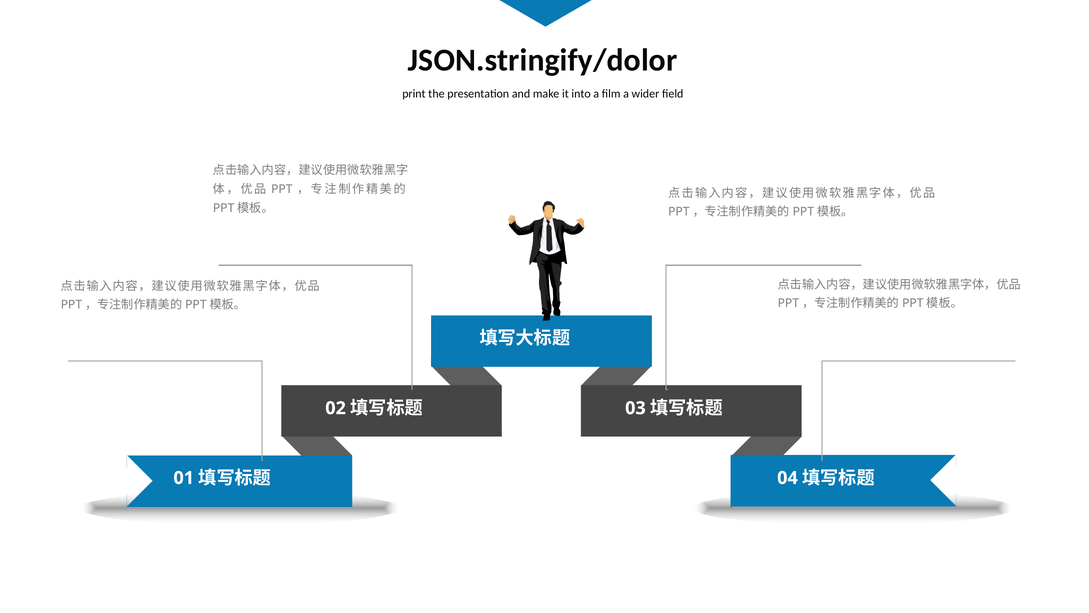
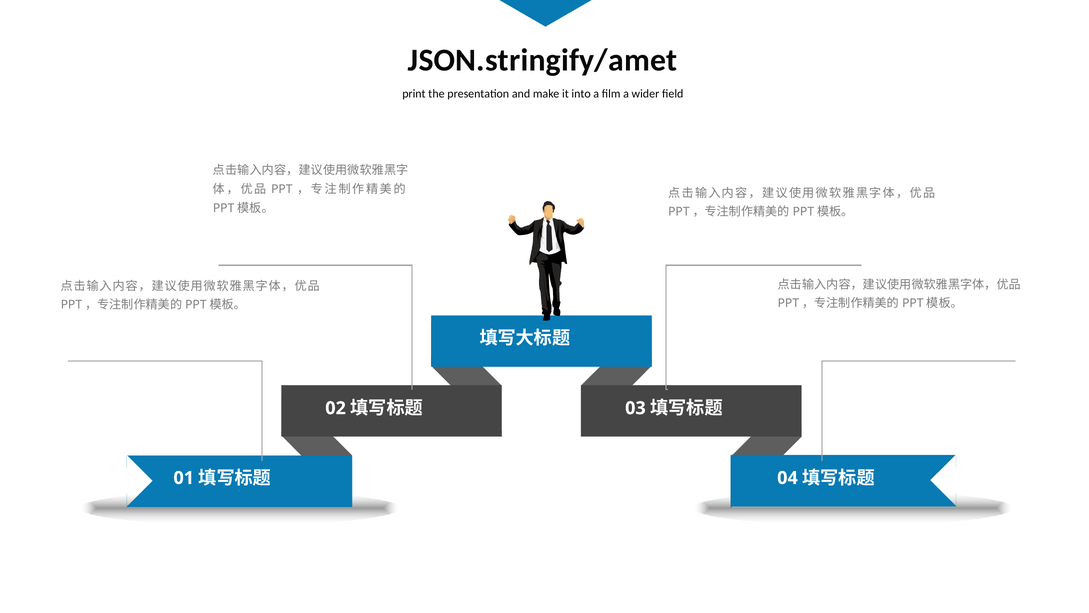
JSON.stringify/dolor: JSON.stringify/dolor -> JSON.stringify/amet
